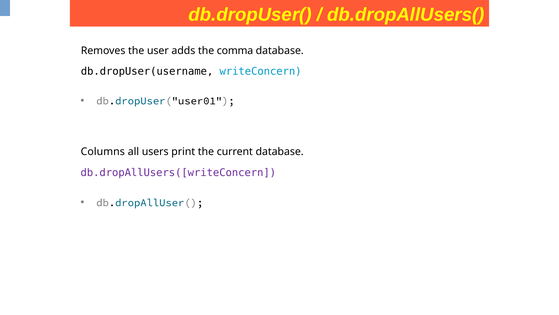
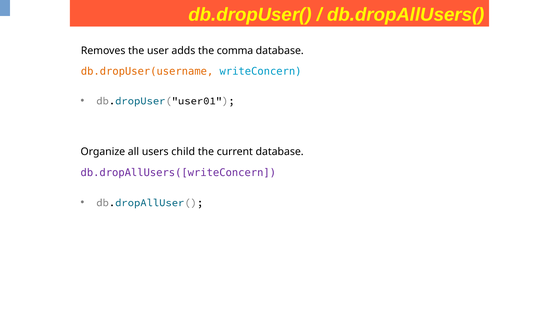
db.dropUser(username colour: black -> orange
Columns: Columns -> Organize
print: print -> child
